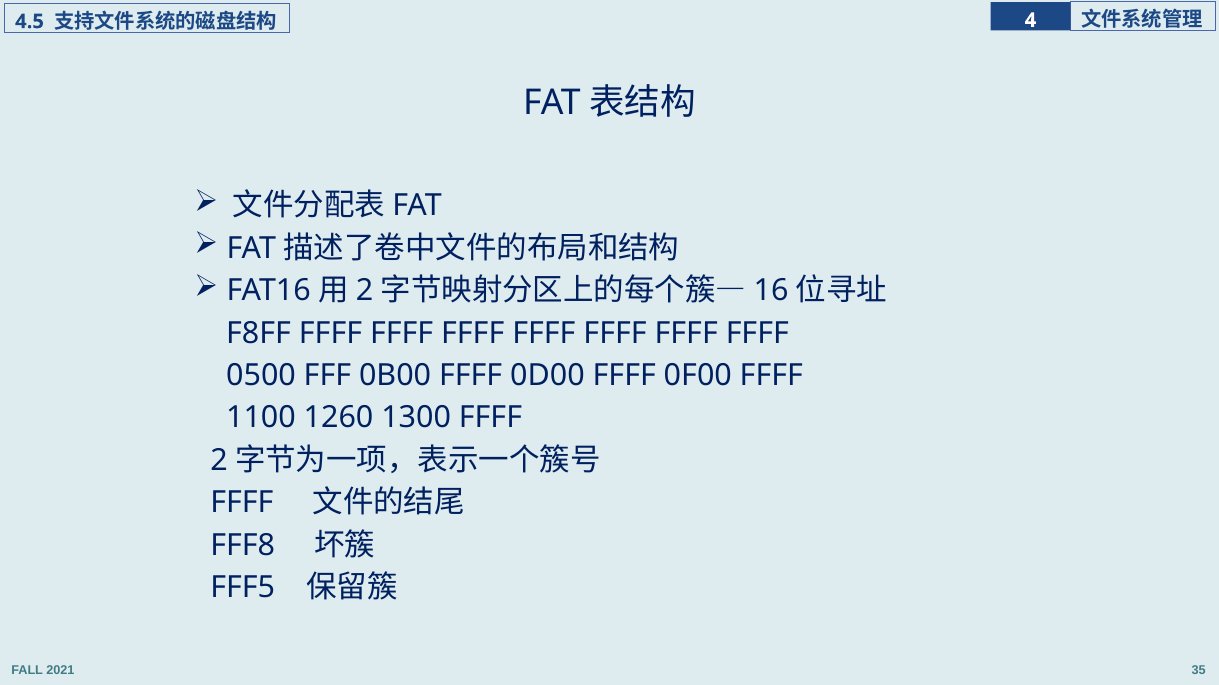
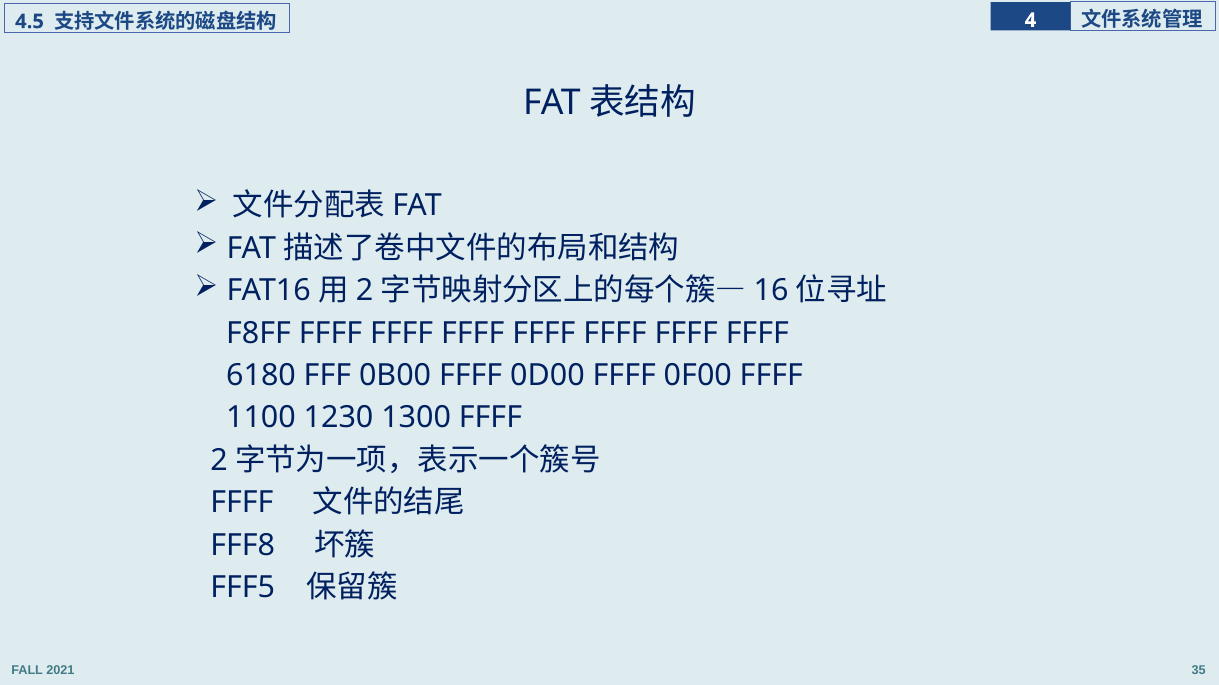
0500: 0500 -> 6180
1260: 1260 -> 1230
